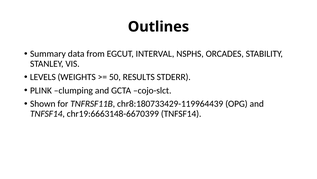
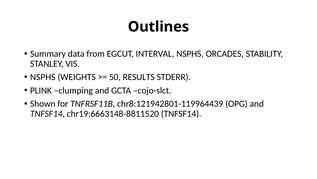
LEVELS at (43, 77): LEVELS -> NSPHS
chr8:180733429-119964439: chr8:180733429-119964439 -> chr8:121942801-119964439
chr19:6663148-6670399: chr19:6663148-6670399 -> chr19:6663148-8811520
